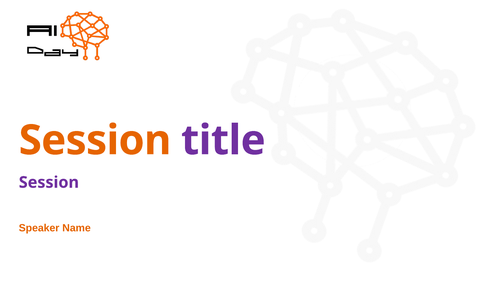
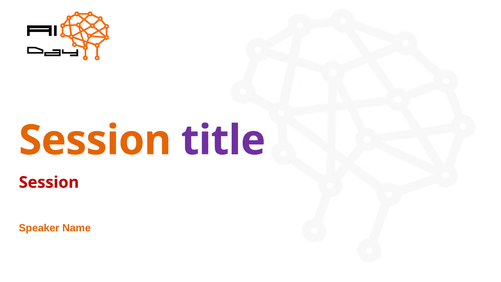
Session at (49, 182) colour: purple -> red
